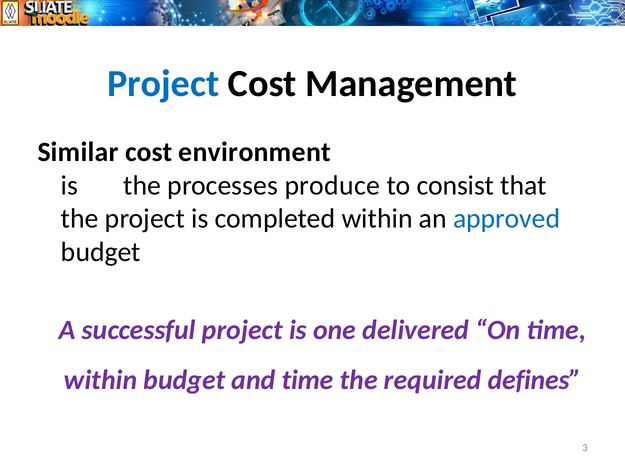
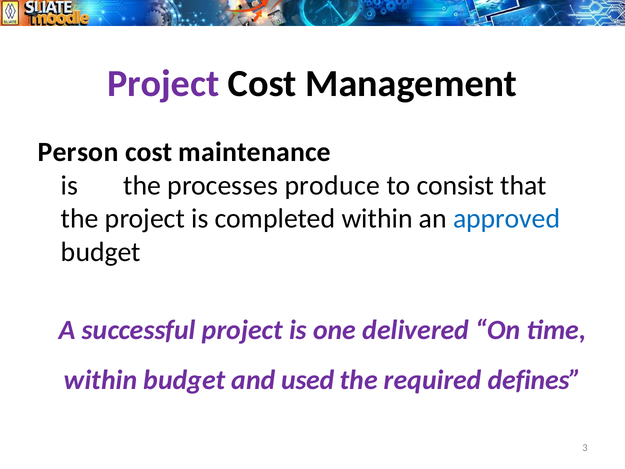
Project at (163, 83) colour: blue -> purple
Similar: Similar -> Person
environment: environment -> maintenance
and time: time -> used
